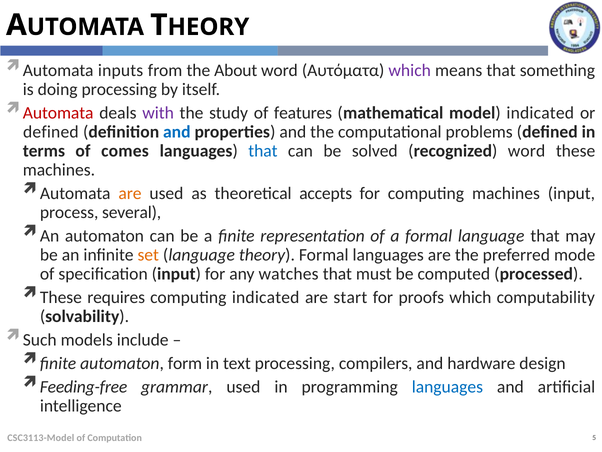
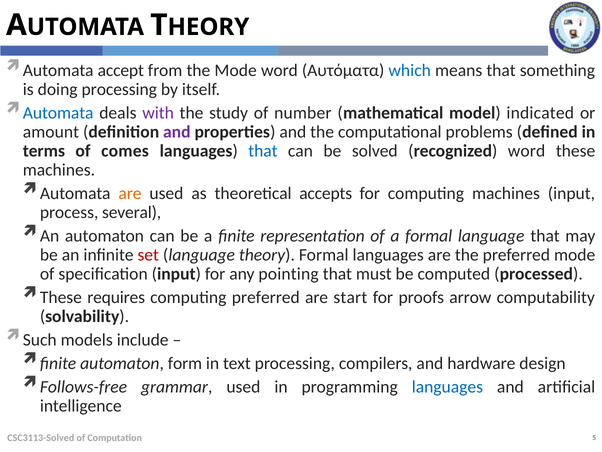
inputs: inputs -> accept
the About: About -> Mode
which at (410, 70) colour: purple -> blue
Automata at (58, 113) colour: red -> blue
features: features -> number
defined at (51, 132): defined -> amount
and at (177, 132) colour: blue -> purple
set colour: orange -> red
watches: watches -> pointing
computing indicated: indicated -> preferred
proofs which: which -> arrow
Feeding-free: Feeding-free -> Follows-free
CSC3113-Model: CSC3113-Model -> CSC3113-Solved
